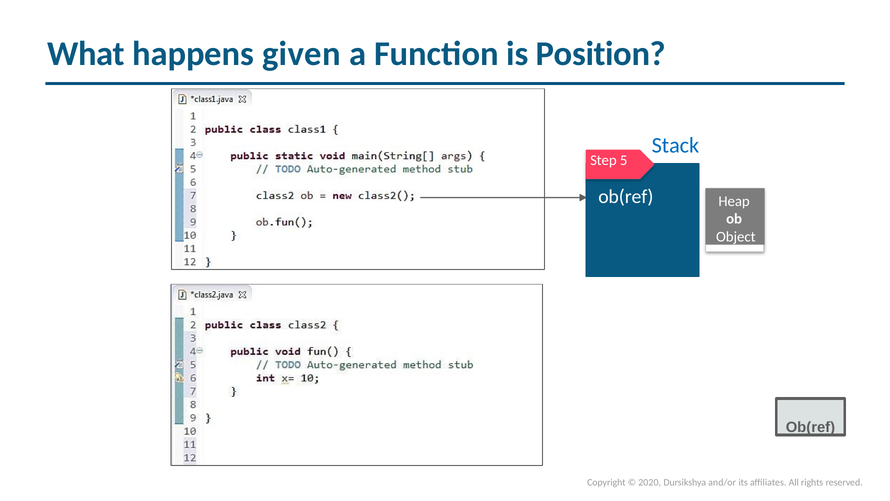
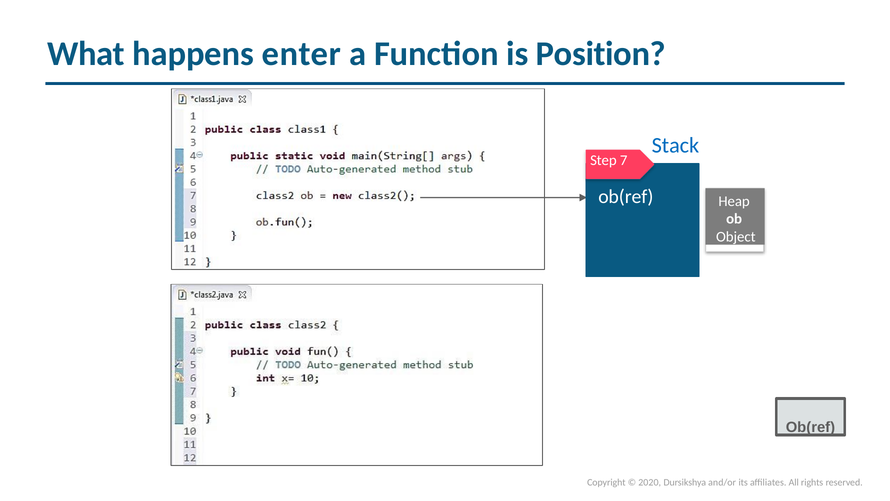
given: given -> enter
5: 5 -> 7
